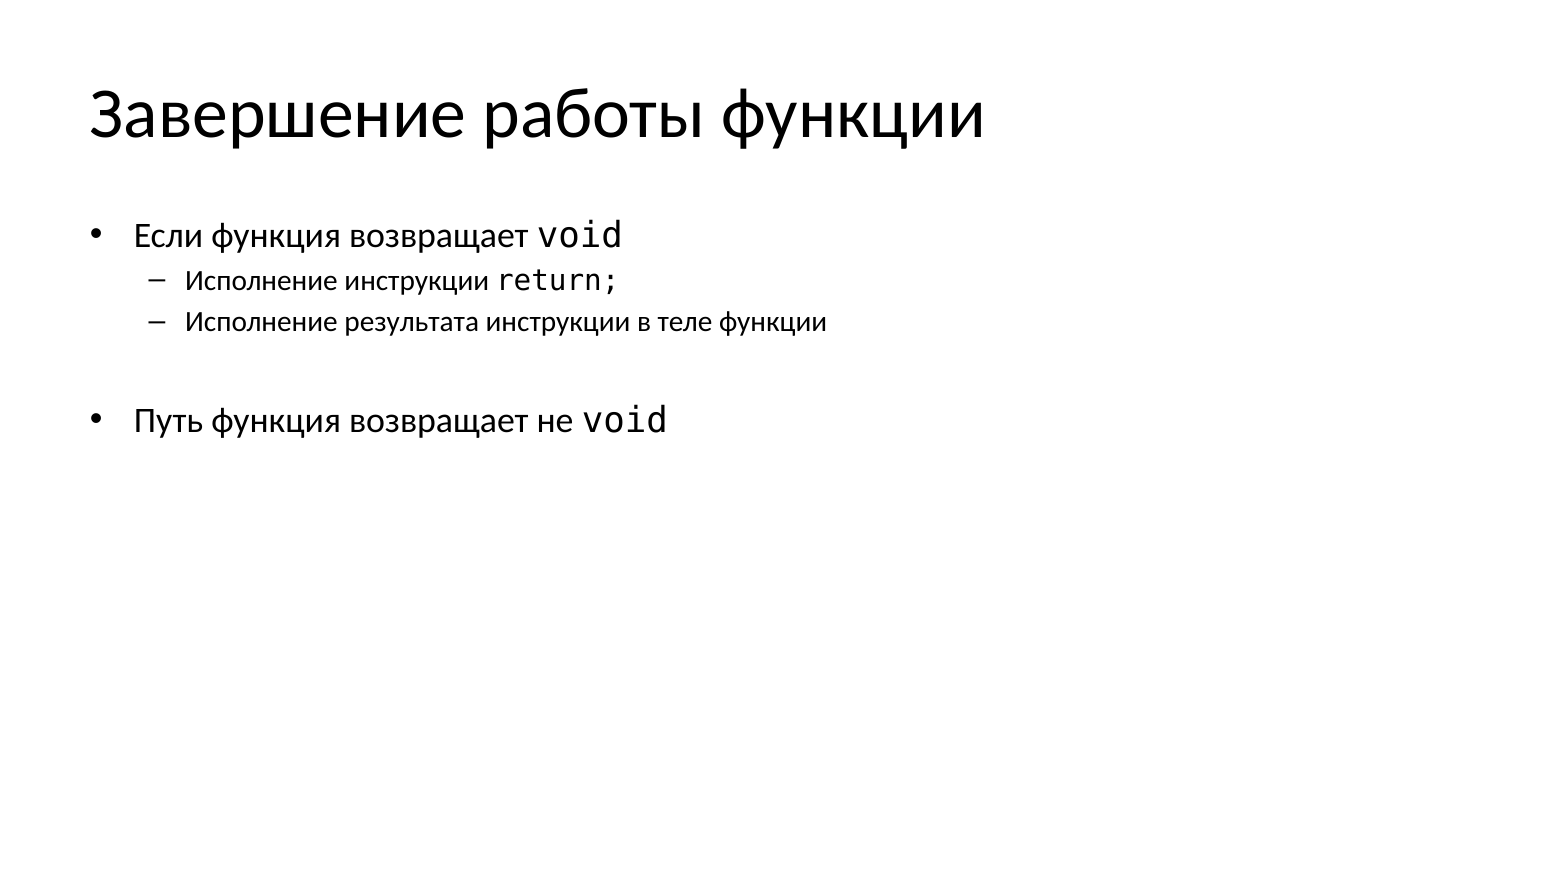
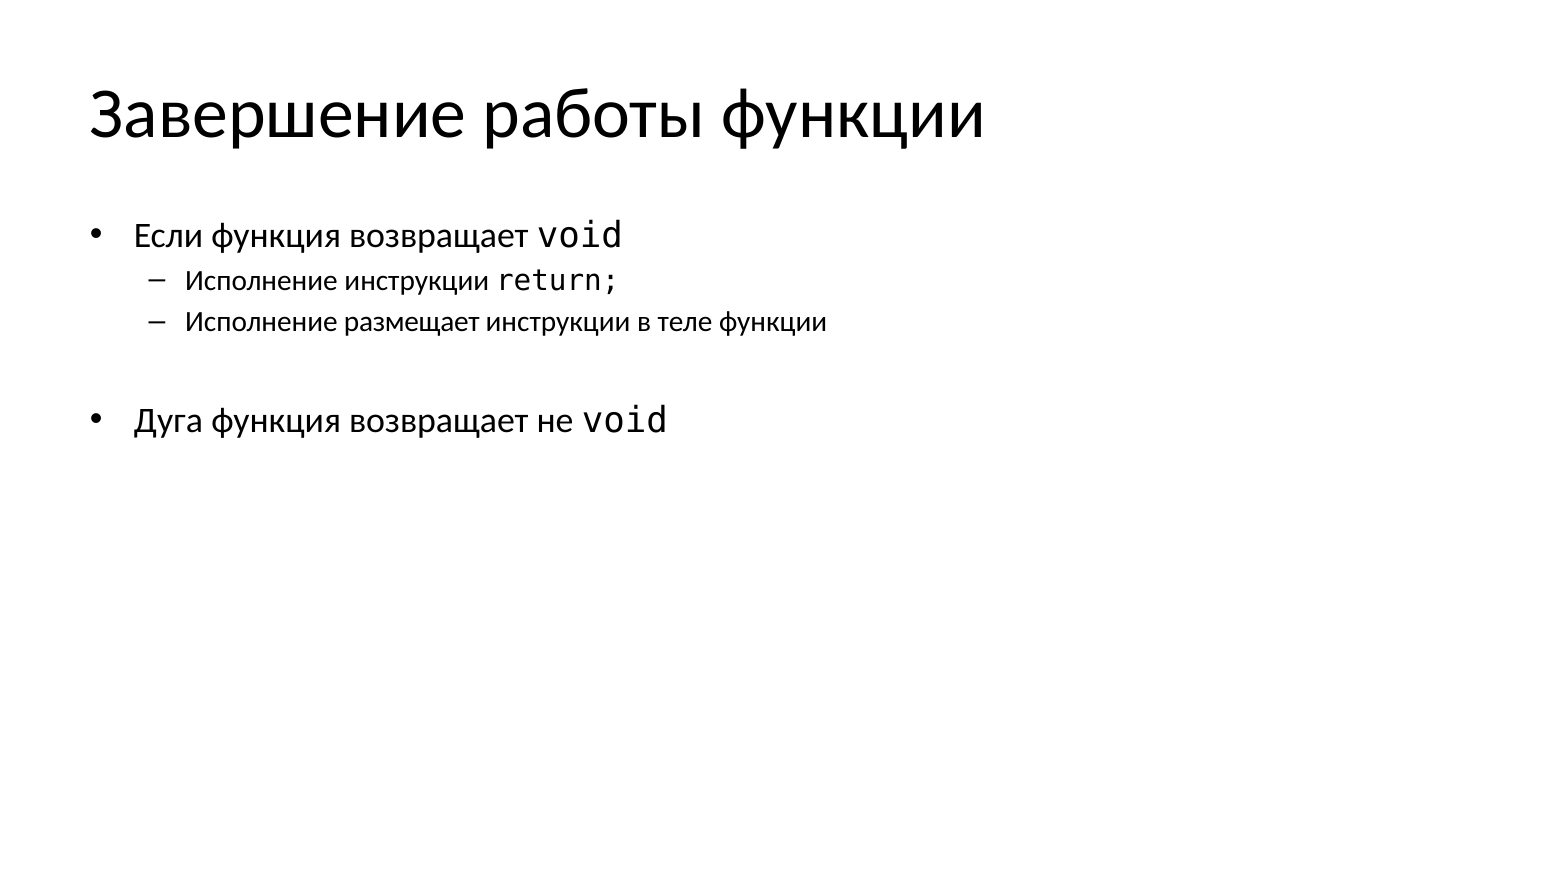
Исполнение результата: результата -> размещает
Путь: Путь -> Дуга
